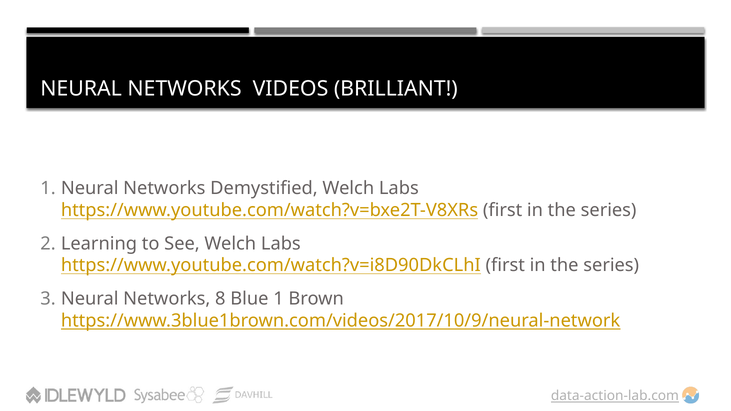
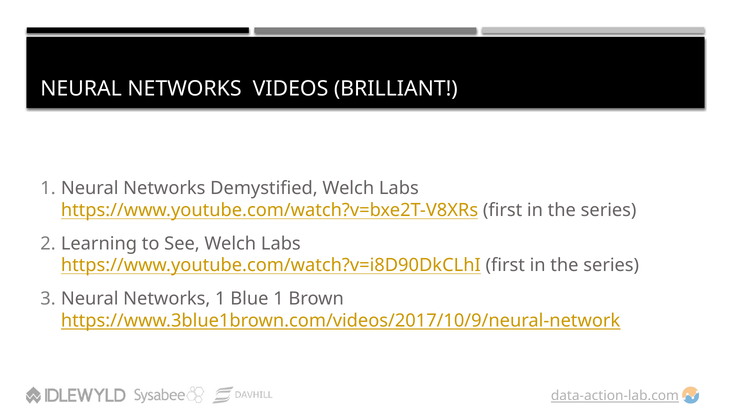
Networks 8: 8 -> 1
